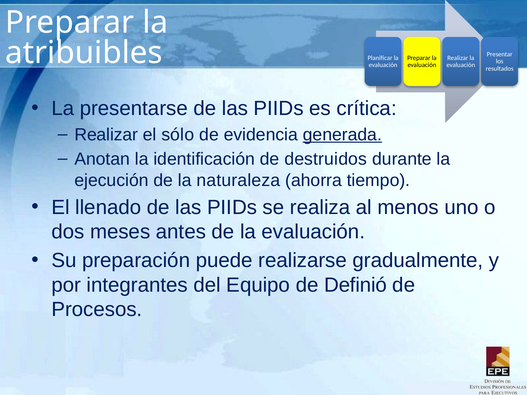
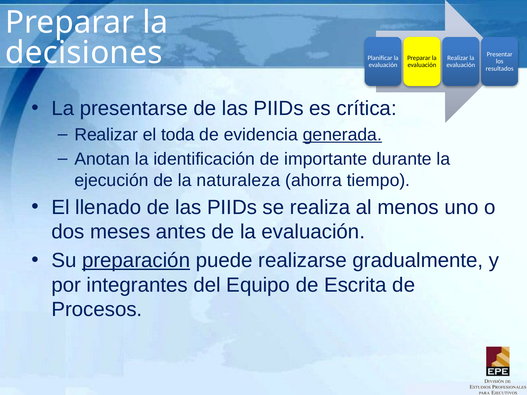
atribuibles: atribuibles -> decisiones
sólo: sólo -> toda
destruidos: destruidos -> importante
preparación underline: none -> present
Definió: Definió -> Escrita
